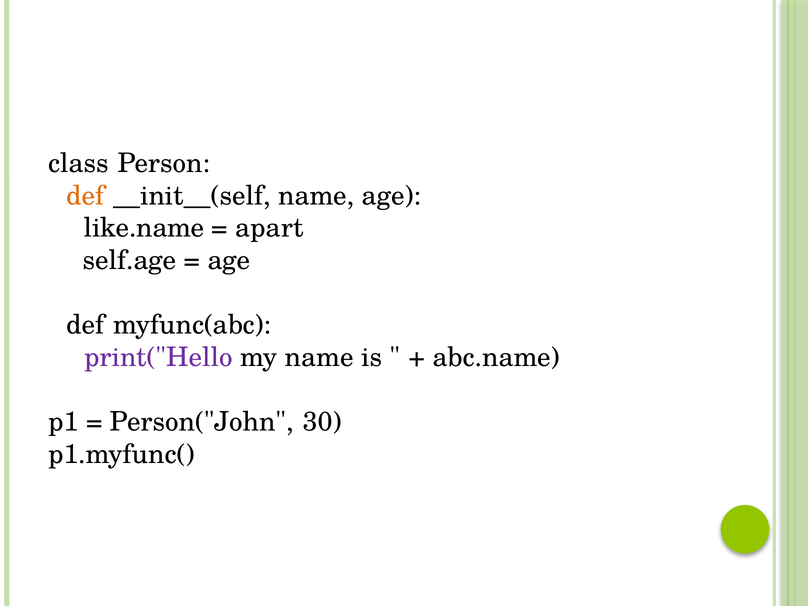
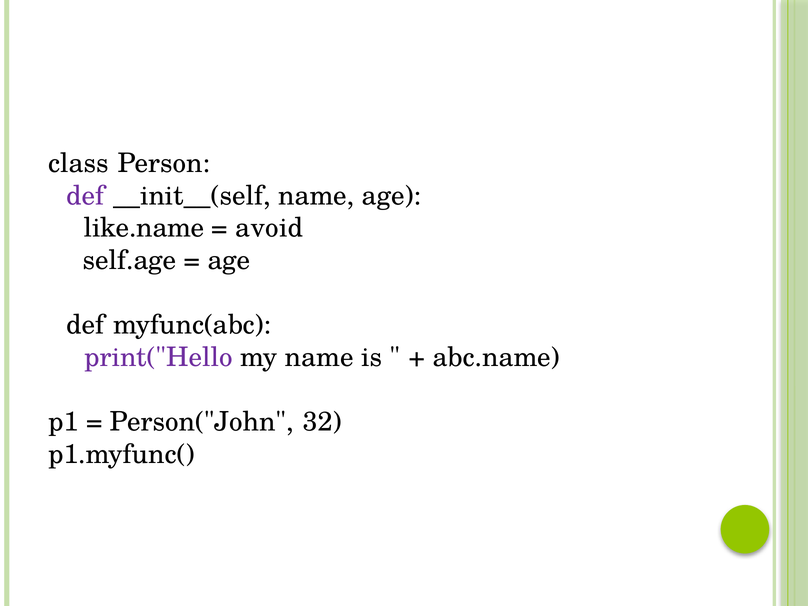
def at (85, 196) colour: orange -> purple
apart: apart -> avoid
30: 30 -> 32
